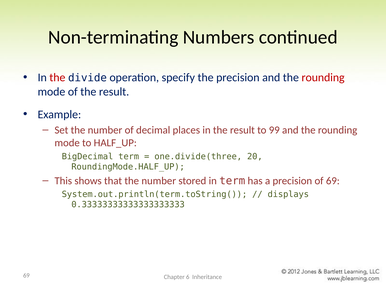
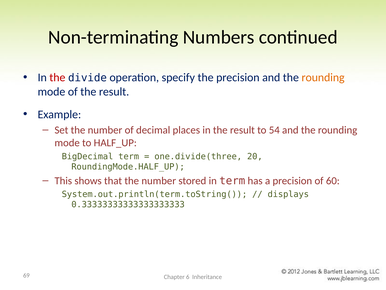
rounding at (323, 77) colour: red -> orange
99: 99 -> 54
of 69: 69 -> 60
